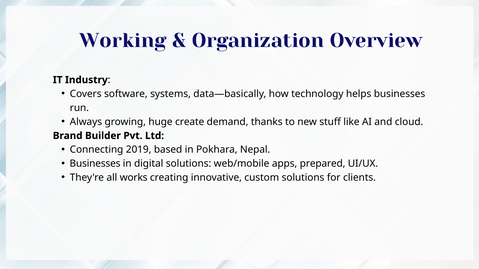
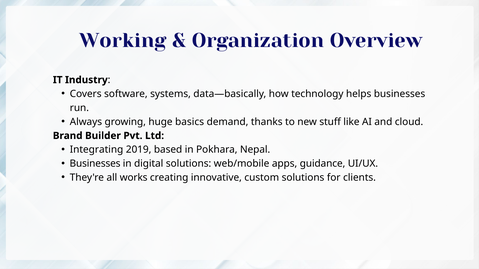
create: create -> basics
Connecting: Connecting -> Integrating
prepared: prepared -> guidance
